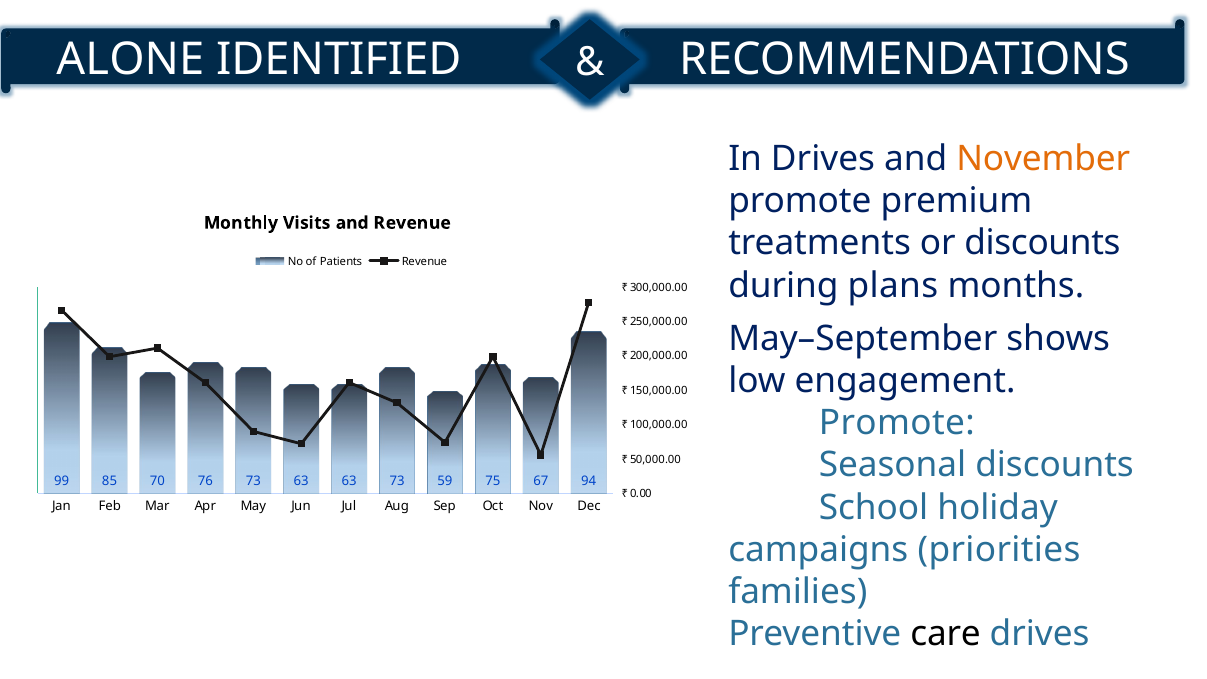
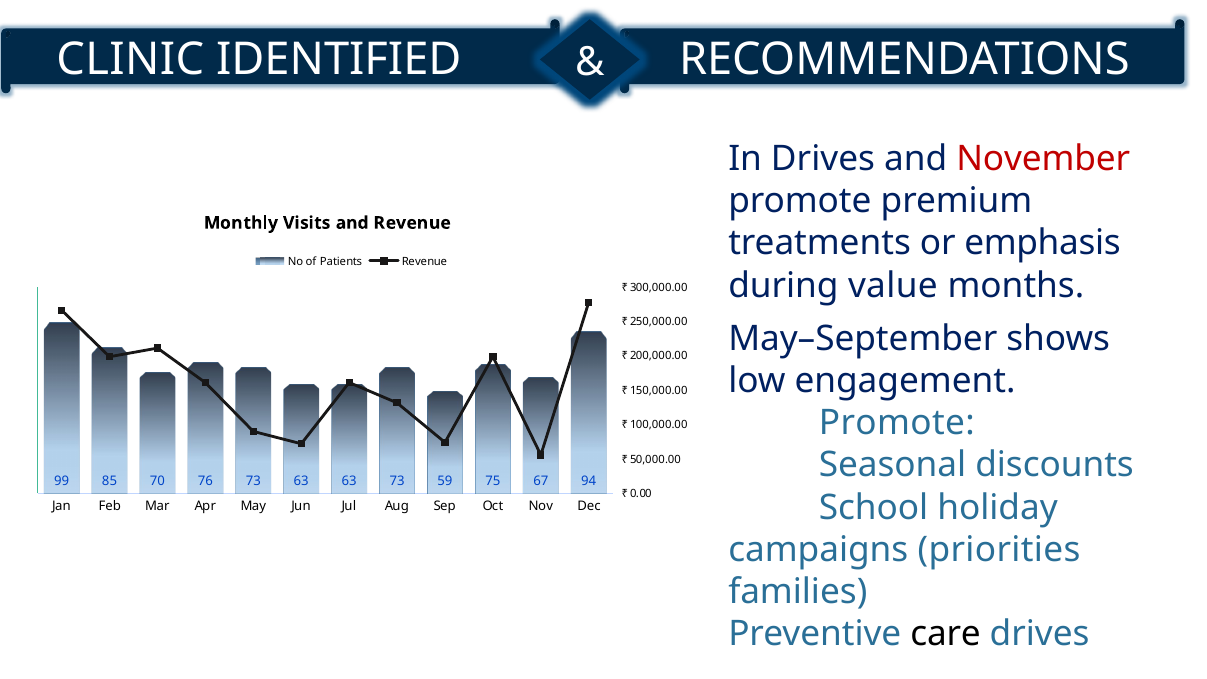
ALONE: ALONE -> CLINIC
November colour: orange -> red
or discounts: discounts -> emphasis
plans: plans -> value
